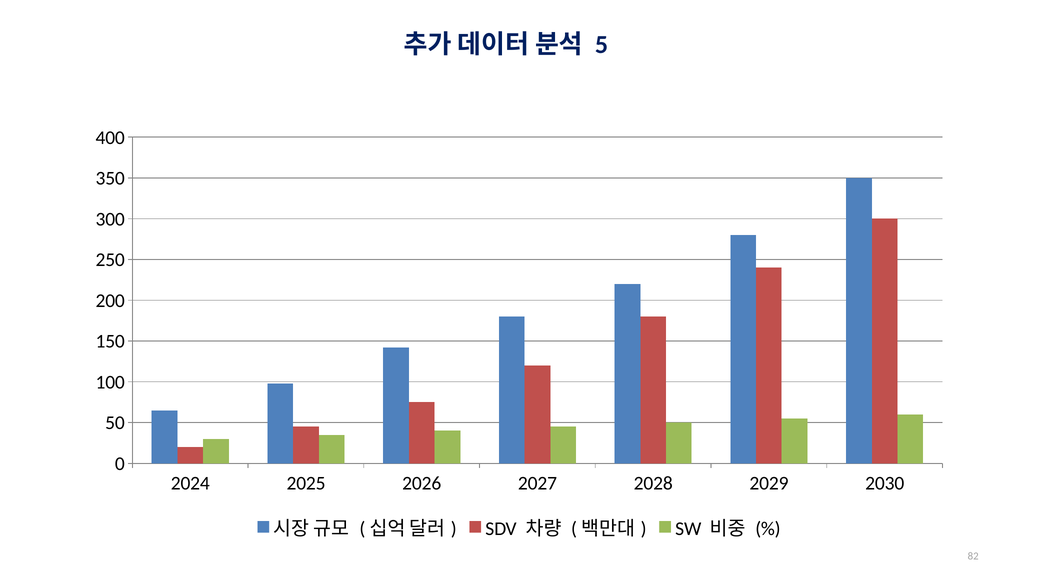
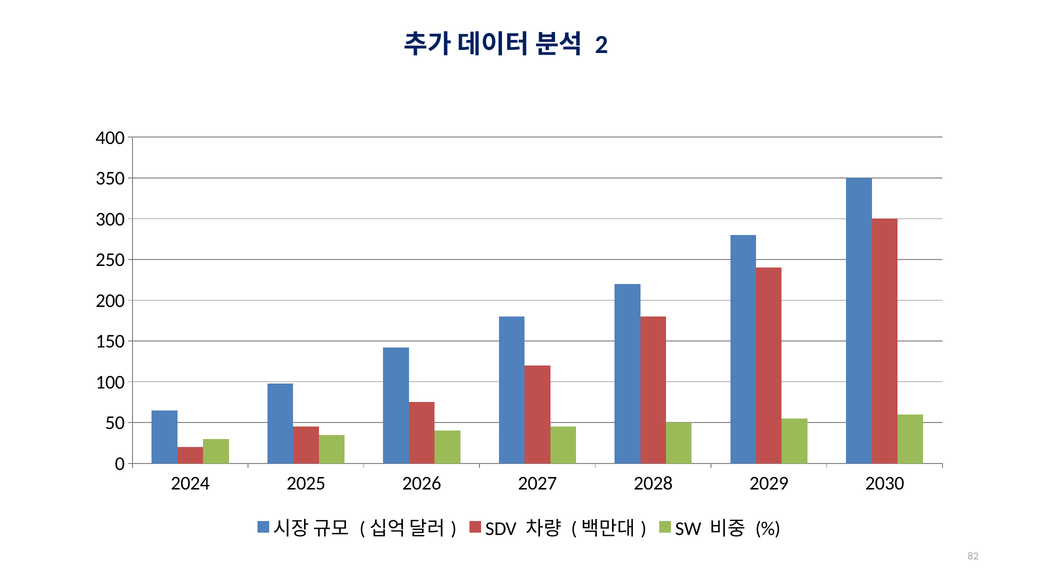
5: 5 -> 2
